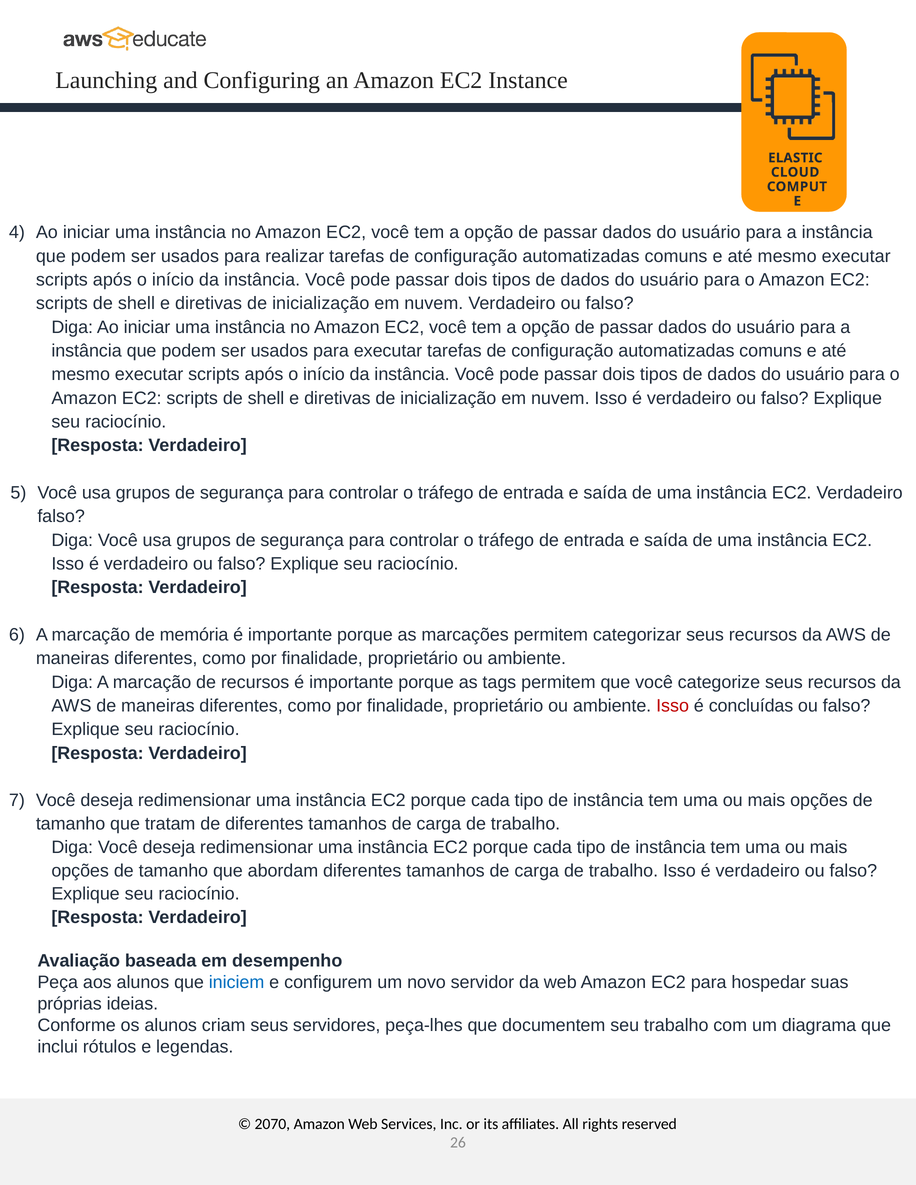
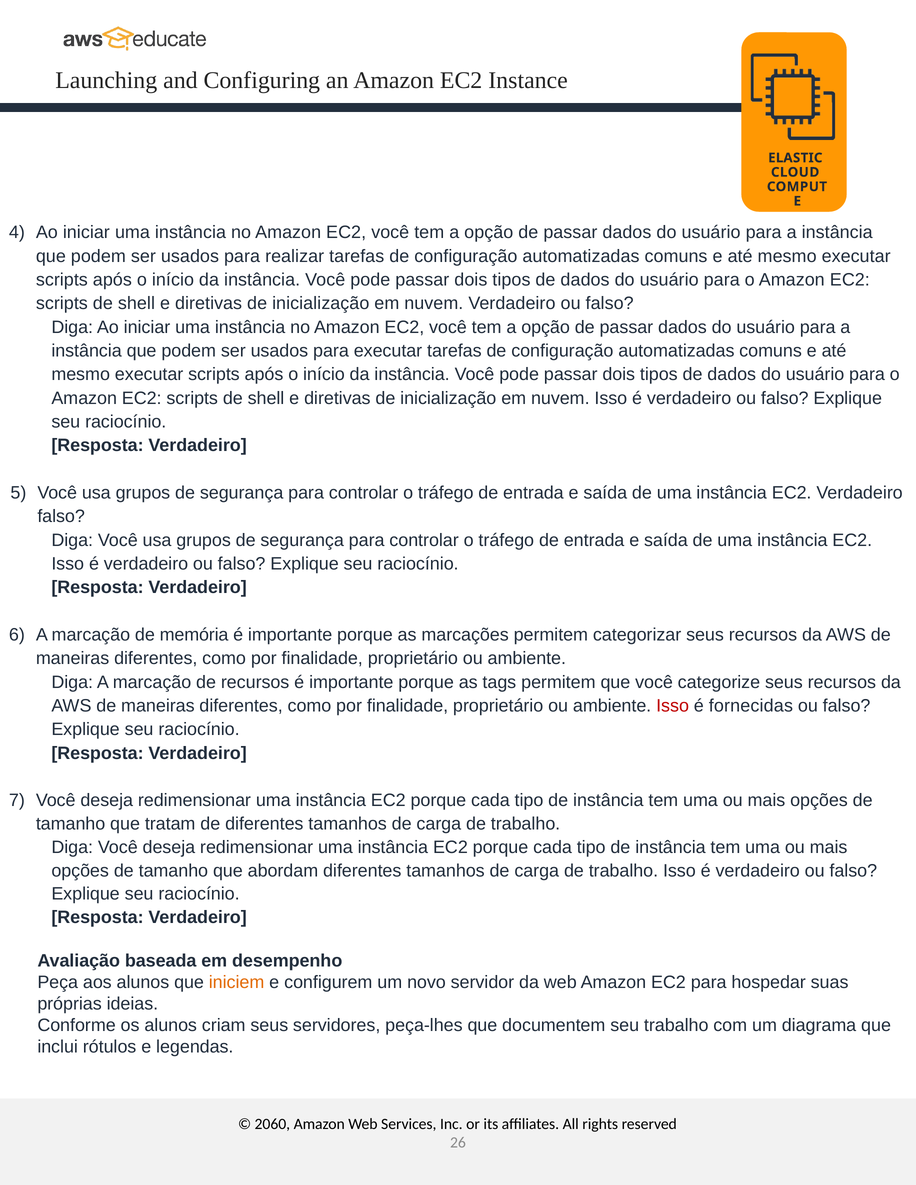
concluídas: concluídas -> fornecidas
iniciem colour: blue -> orange
2070: 2070 -> 2060
